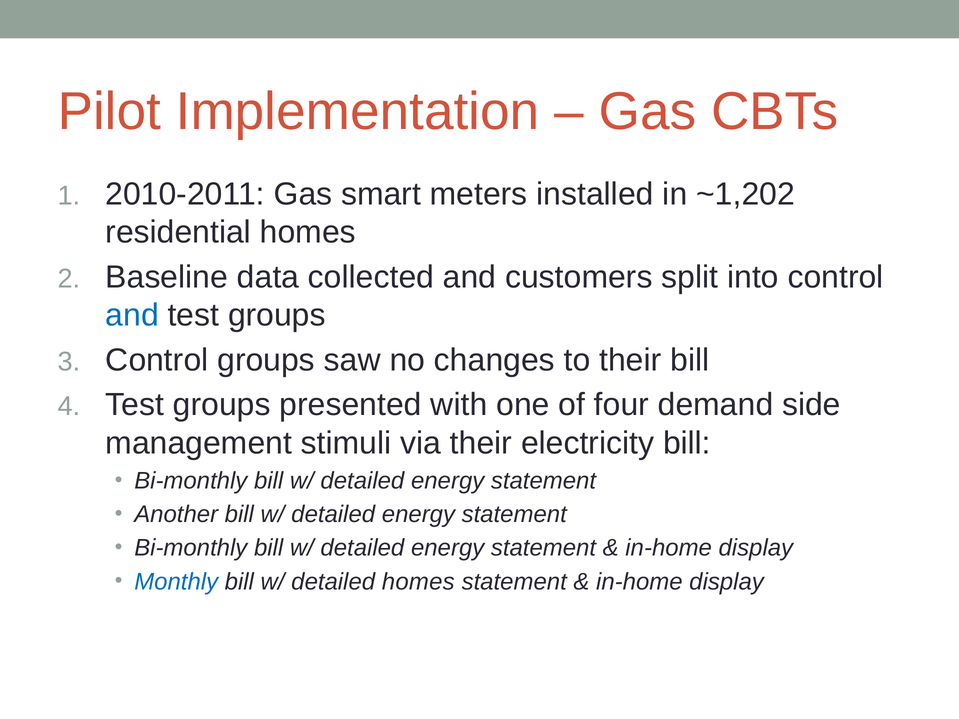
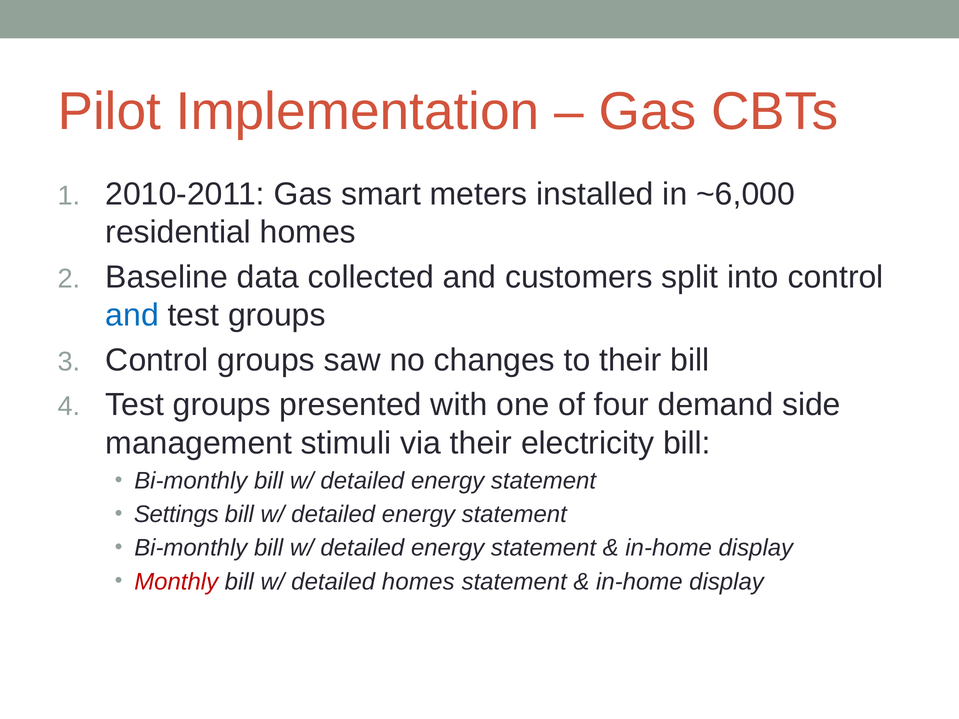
~1,202: ~1,202 -> ~6,000
Another: Another -> Settings
Monthly colour: blue -> red
